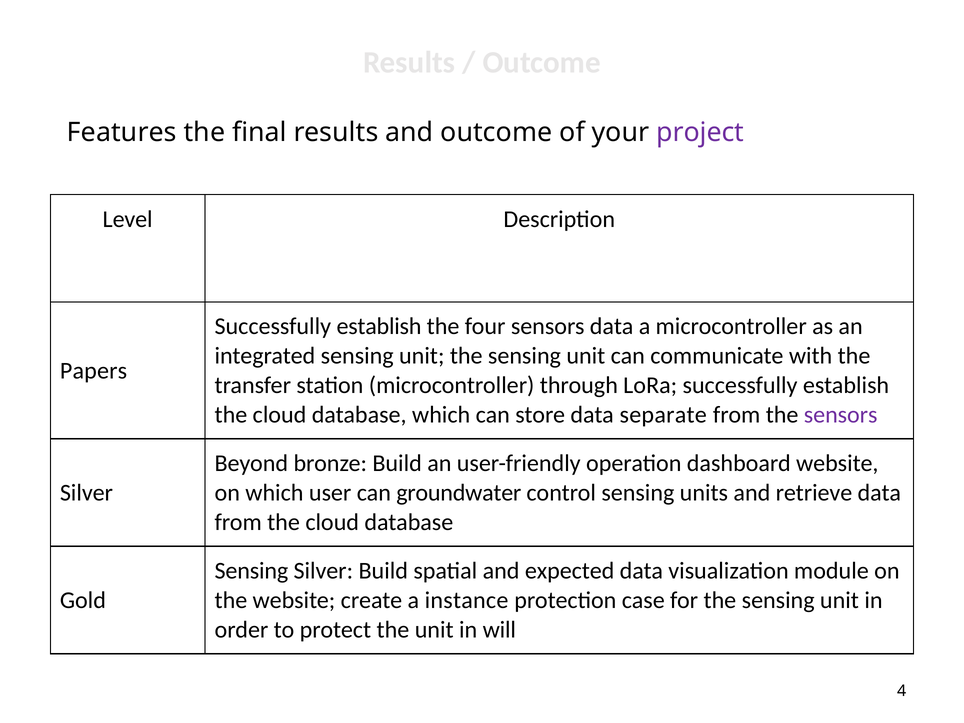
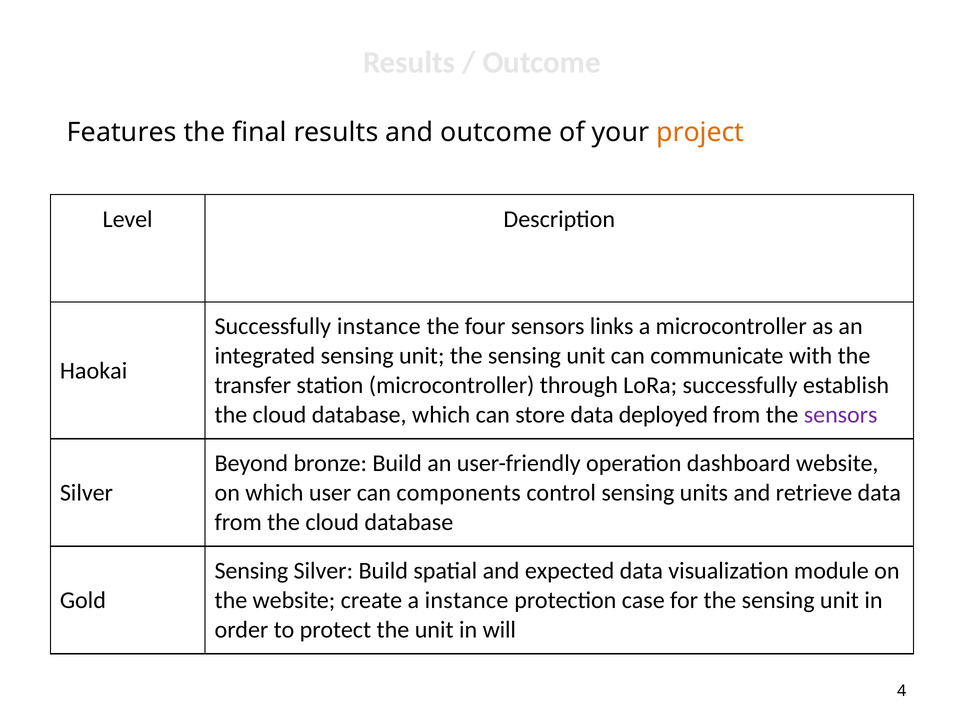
project colour: purple -> orange
establish at (379, 327): establish -> instance
sensors data: data -> links
Papers: Papers -> Haokai
separate: separate -> deployed
groundwater: groundwater -> components
